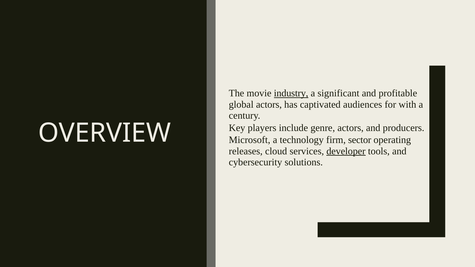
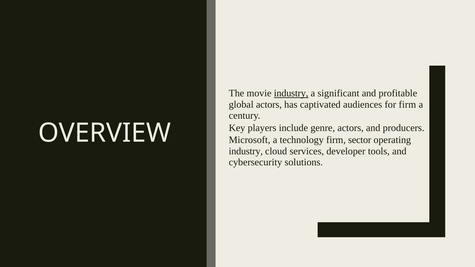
for with: with -> firm
releases at (246, 151): releases -> industry
developer underline: present -> none
